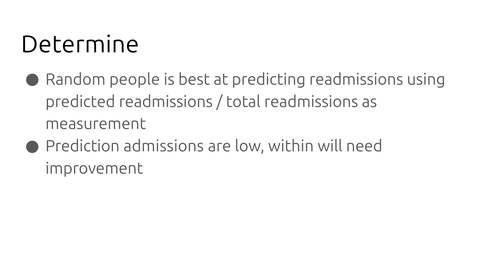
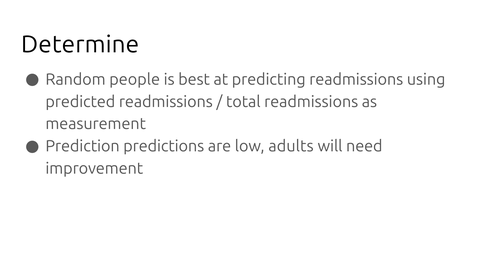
admissions: admissions -> predictions
within: within -> adults
